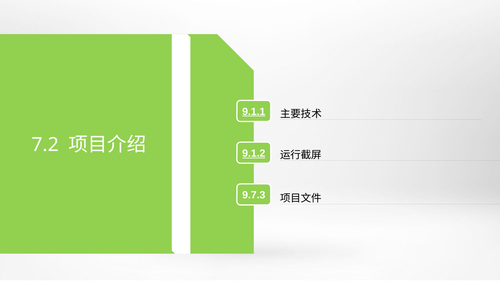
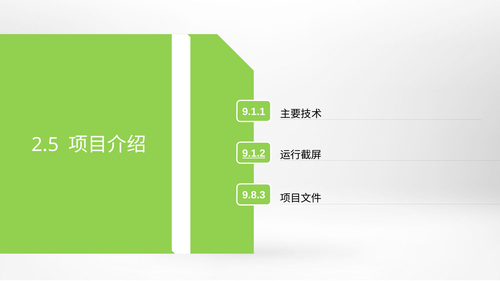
9.1.1 underline: present -> none
7.2: 7.2 -> 2.5
9.7.3: 9.7.3 -> 9.8.3
